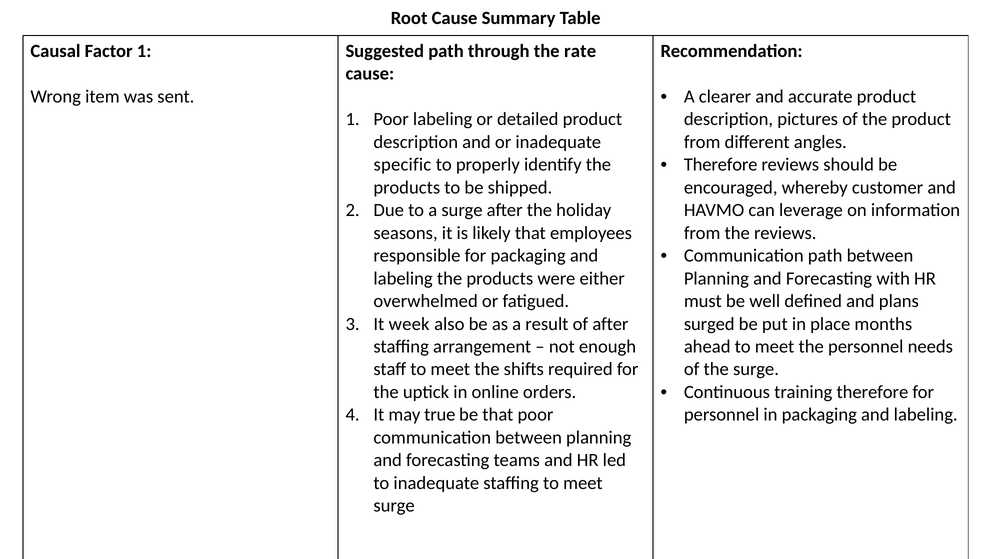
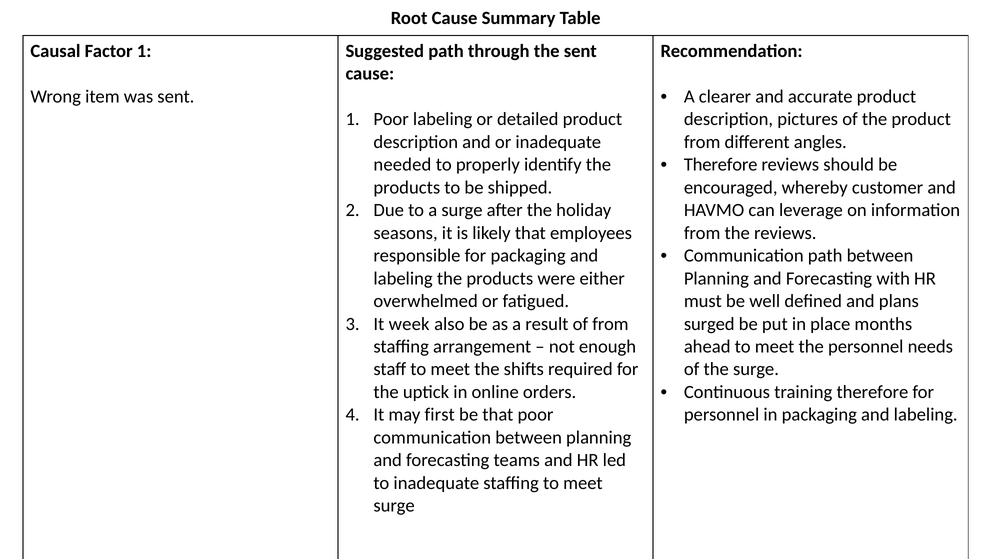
the rate: rate -> sent
specific: specific -> needed
of after: after -> from
true: true -> first
